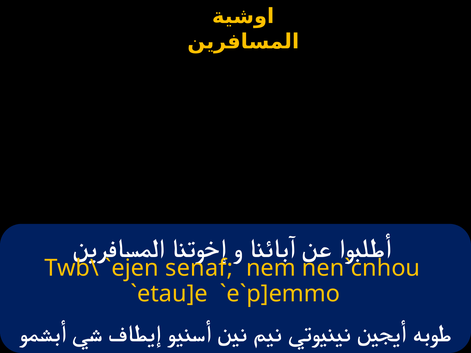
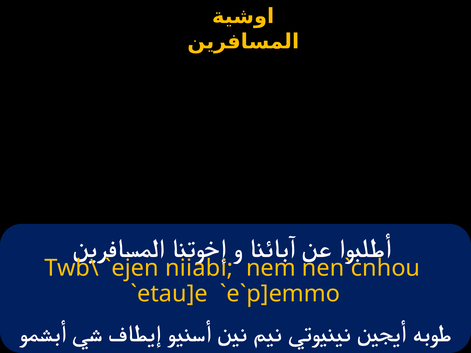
senaf: senaf -> niiabi
